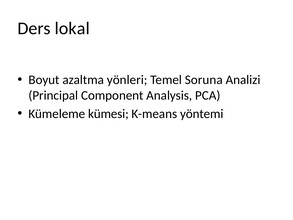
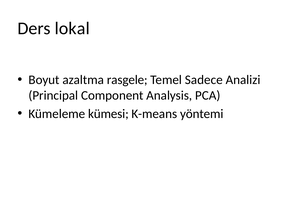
yönleri: yönleri -> rasgele
Soruna: Soruna -> Sadece
